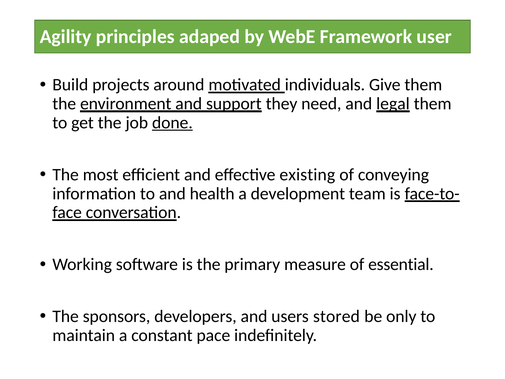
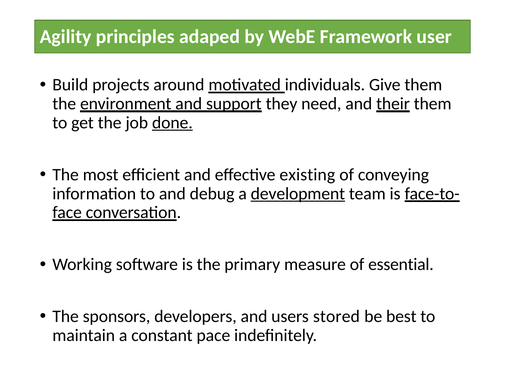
legal: legal -> their
health: health -> debug
development underline: none -> present
only: only -> best
